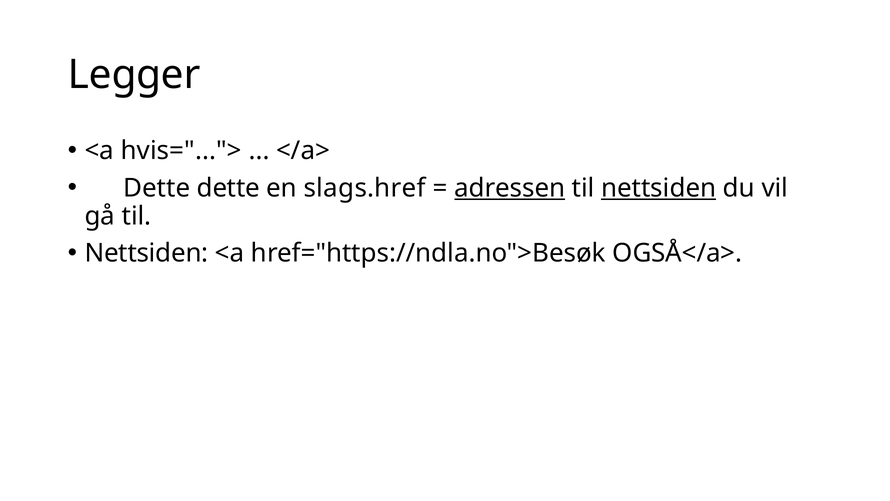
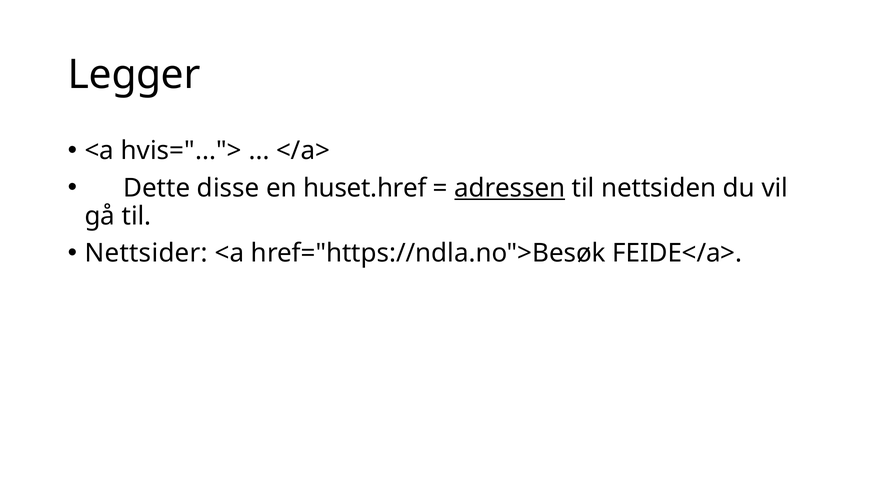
Dette dette: dette -> disse
slags.href: slags.href -> huset.href
nettsiden at (659, 188) underline: present -> none
Nettsiden at (146, 253): Nettsiden -> Nettsider
OGSÅ</a>: OGSÅ</a> -> FEIDE</a>
